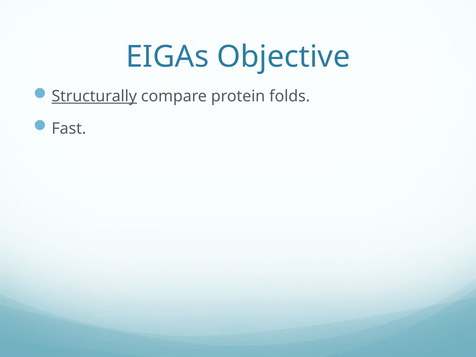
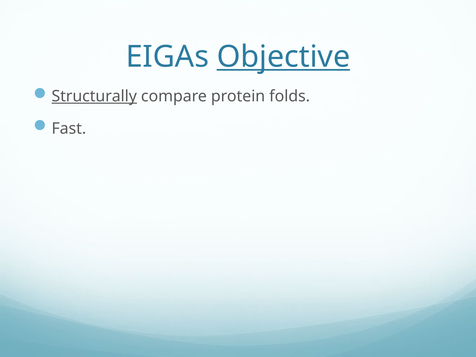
Objective underline: none -> present
